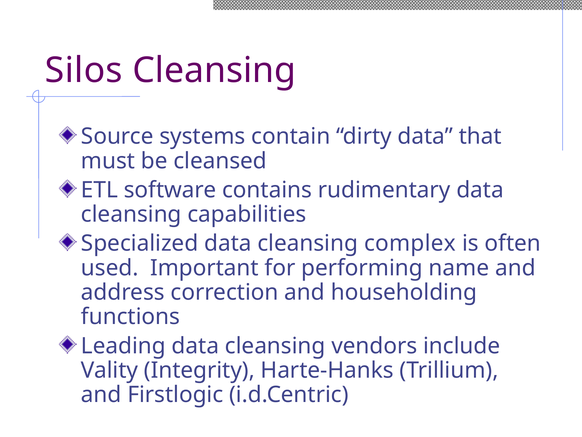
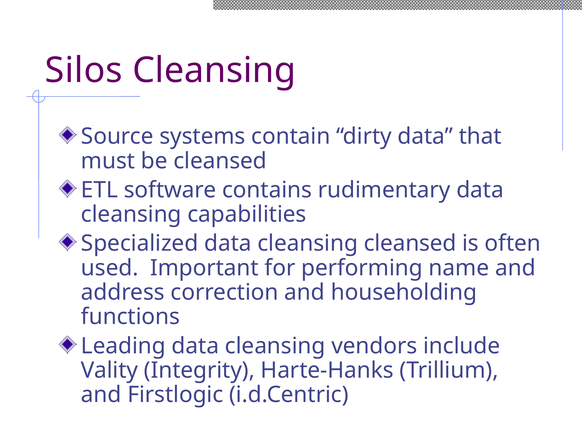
cleansing complex: complex -> cleansed
